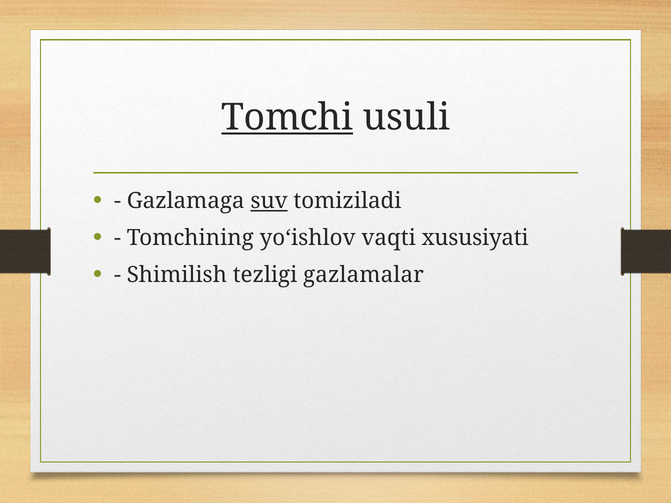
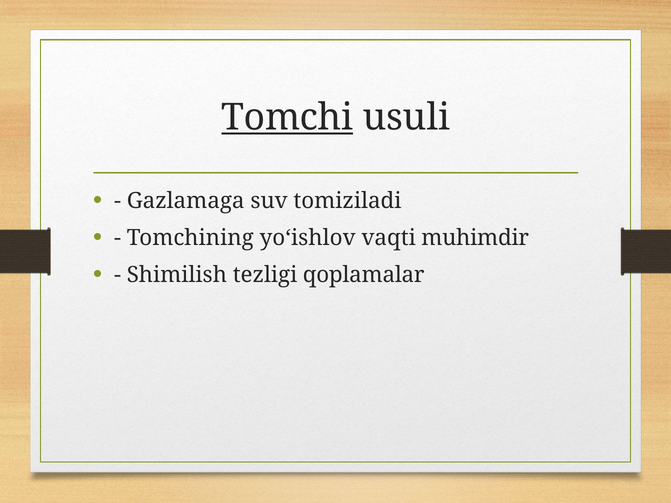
suv underline: present -> none
xususiyati: xususiyati -> muhimdir
gazlamalar: gazlamalar -> qoplamalar
